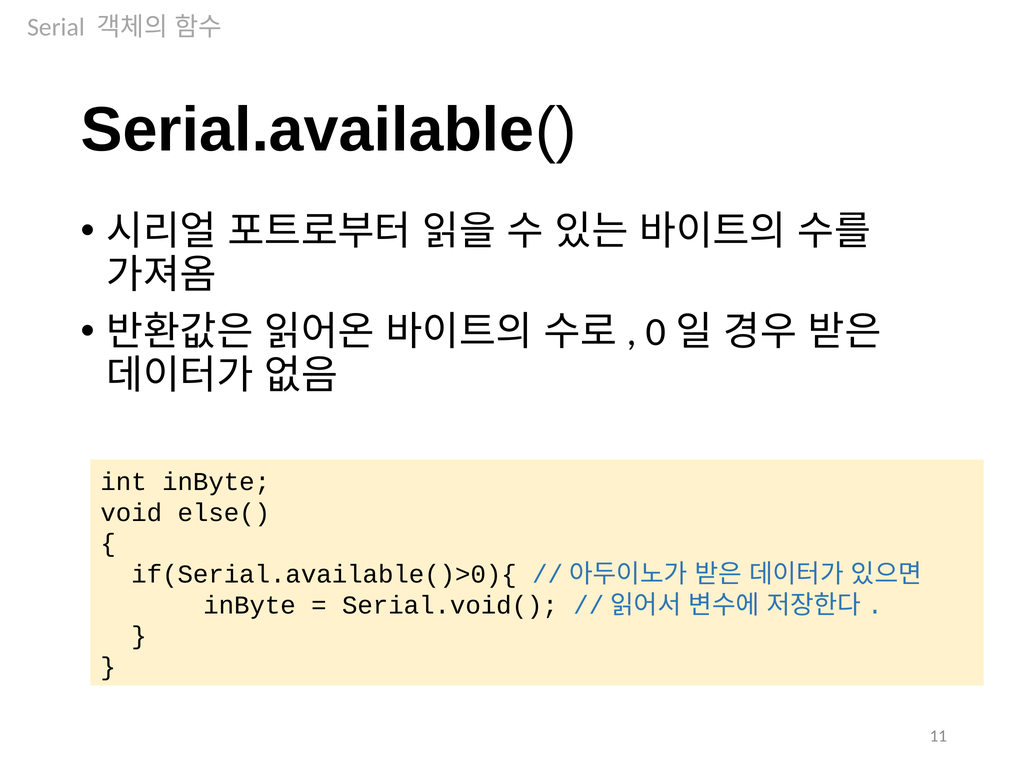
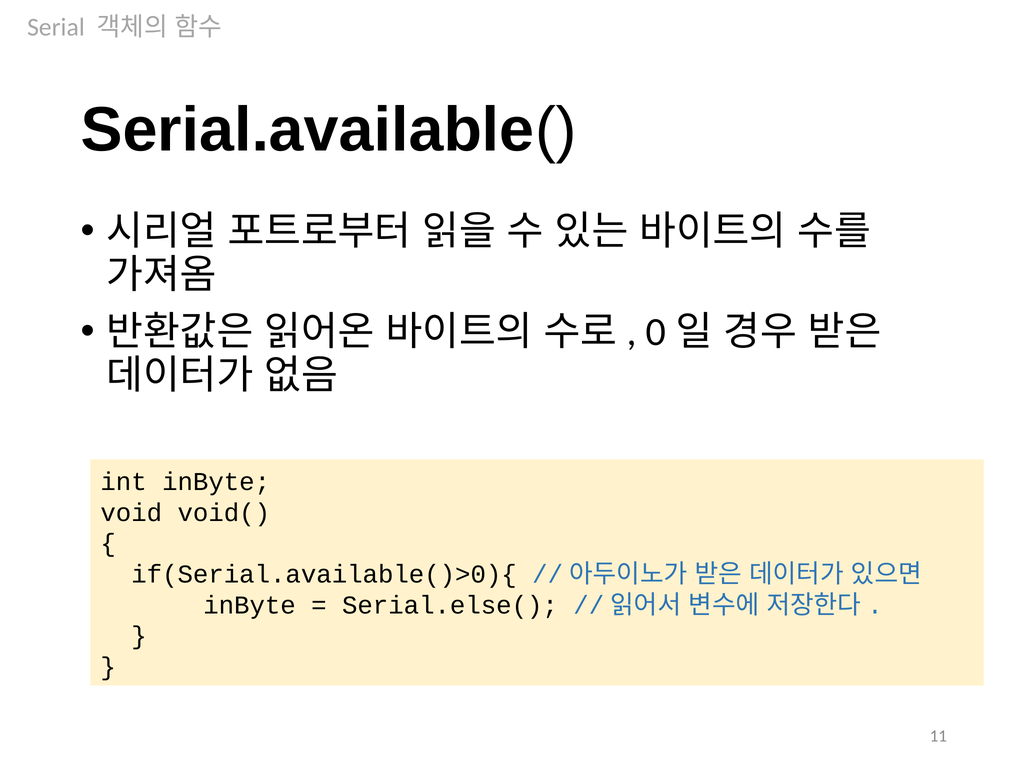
else(: else( -> void(
Serial.void(: Serial.void( -> Serial.else(
